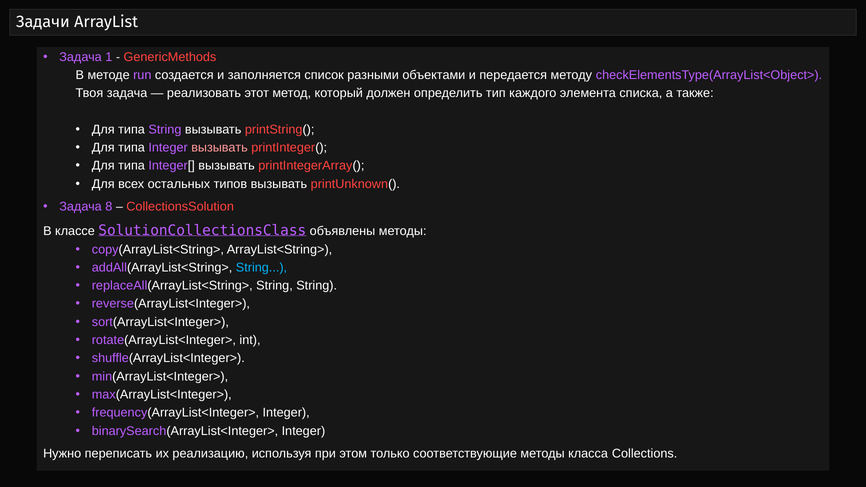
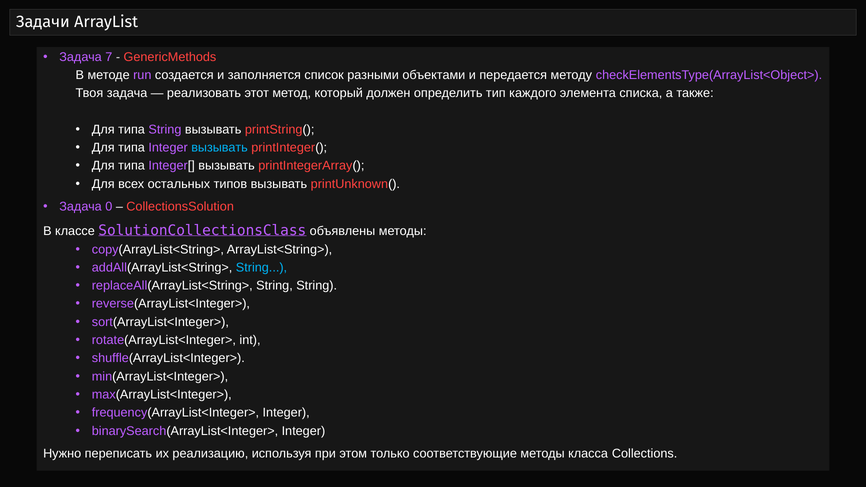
1: 1 -> 7
вызывать at (220, 148) colour: pink -> light blue
8: 8 -> 0
